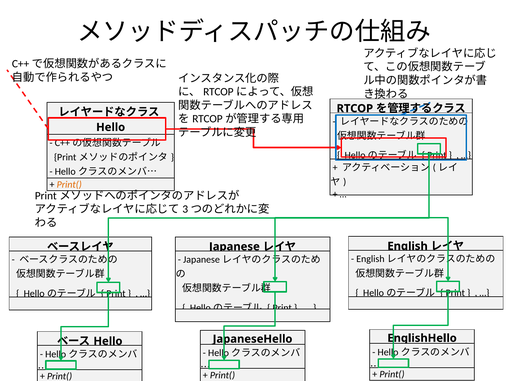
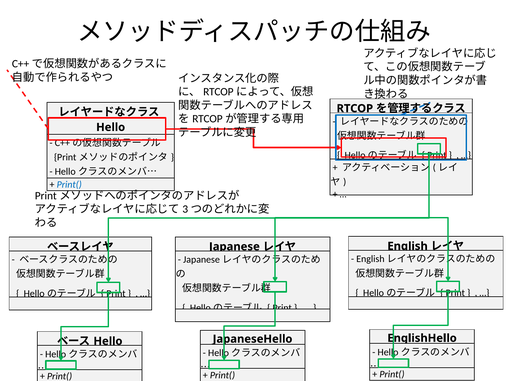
Print( at (69, 185) colour: orange -> blue
